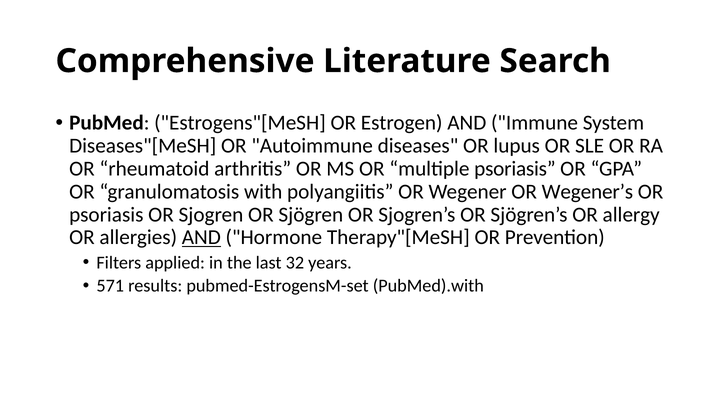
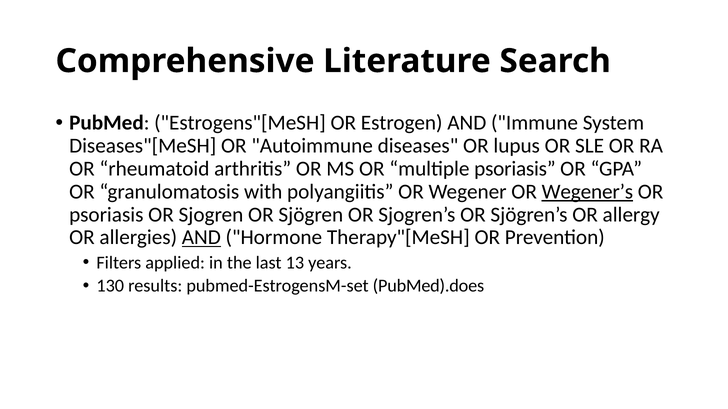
Wegener’s underline: none -> present
32: 32 -> 13
571: 571 -> 130
PubMed).with: PubMed).with -> PubMed).does
